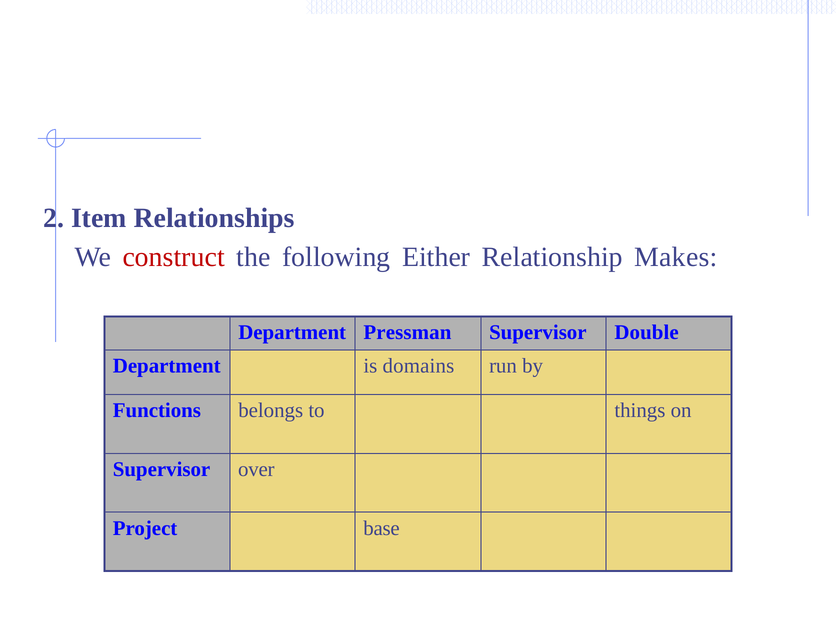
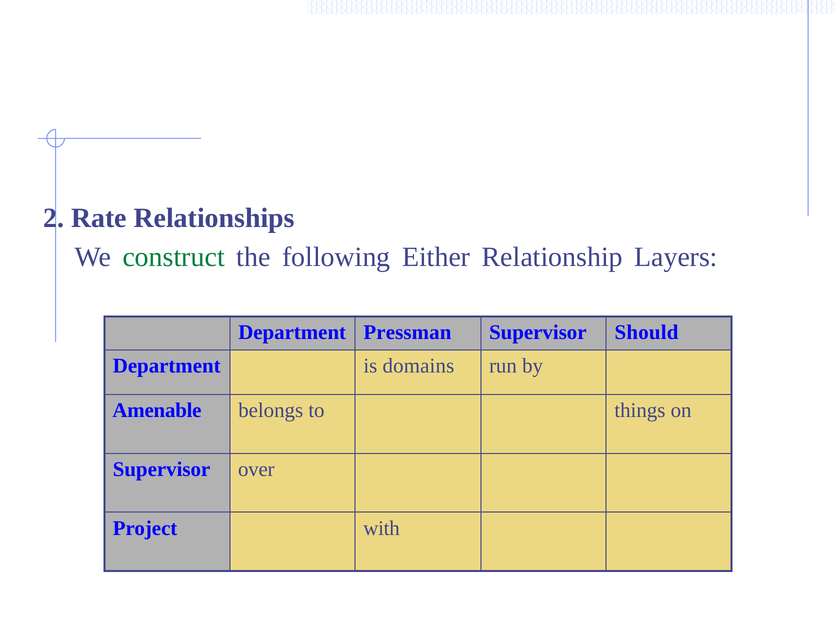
Item: Item -> Rate
construct colour: red -> green
Makes: Makes -> Layers
Double: Double -> Should
Functions: Functions -> Amenable
base: base -> with
